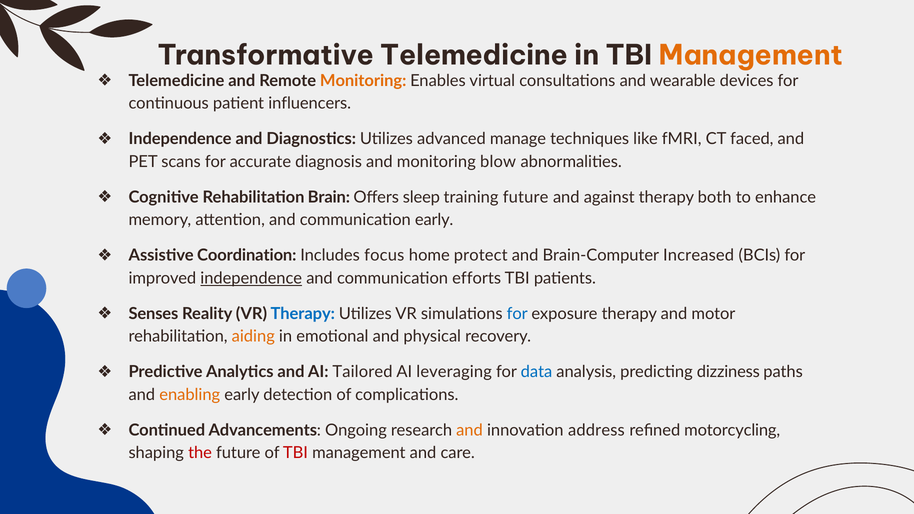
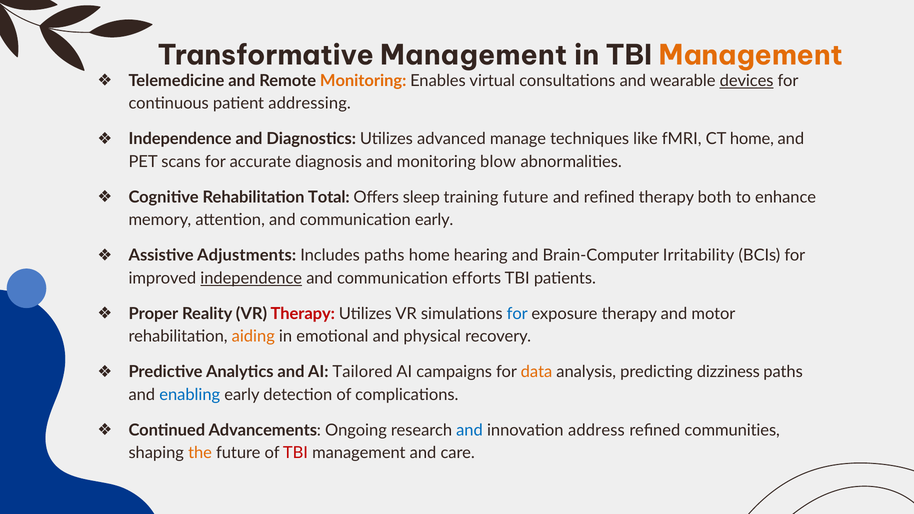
Transformative Telemedicine: Telemedicine -> Management
devices underline: none -> present
influencers: influencers -> addressing
CT faced: faced -> home
Brain: Brain -> Total
and against: against -> refined
Coordination: Coordination -> Adjustments
Includes focus: focus -> paths
protect: protect -> hearing
Increased: Increased -> Irritability
Senses: Senses -> Proper
Therapy at (303, 314) colour: blue -> red
leveraging: leveraging -> campaigns
data colour: blue -> orange
enabling colour: orange -> blue
and at (469, 430) colour: orange -> blue
motorcycling: motorcycling -> communities
the colour: red -> orange
